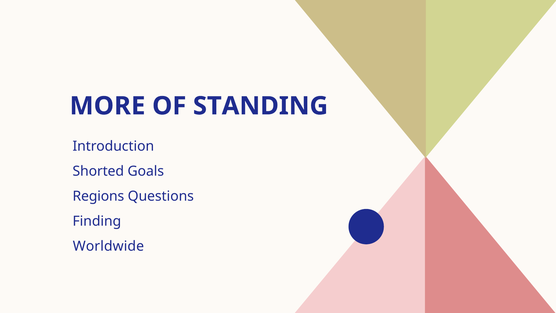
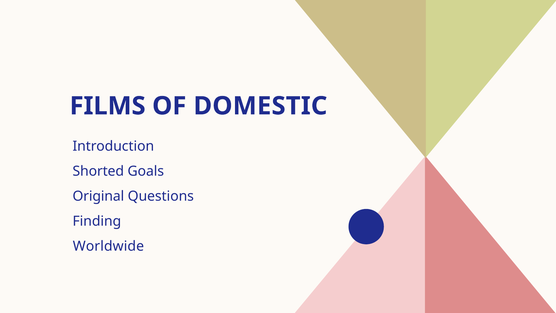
MORE: MORE -> FILMS
STANDING: STANDING -> DOMESTIC
Regions: Regions -> Original
